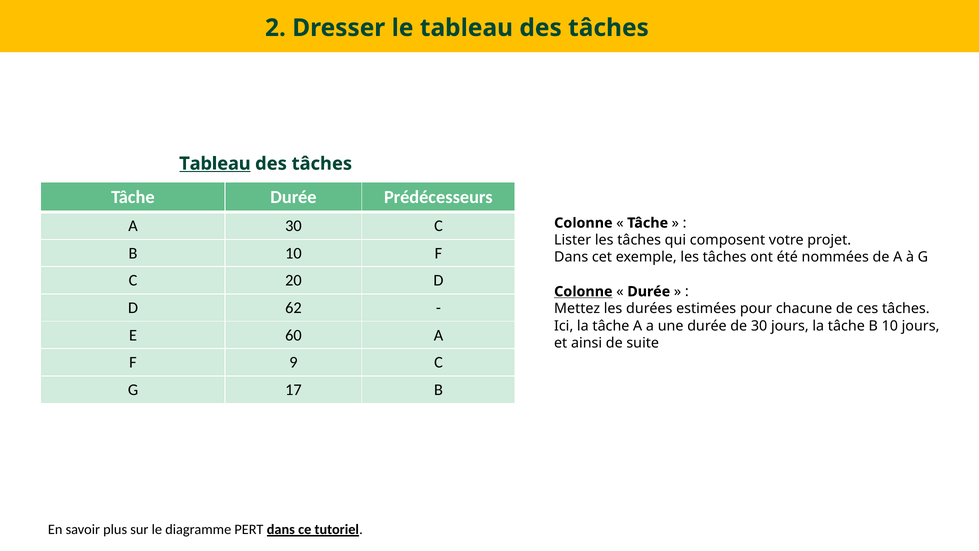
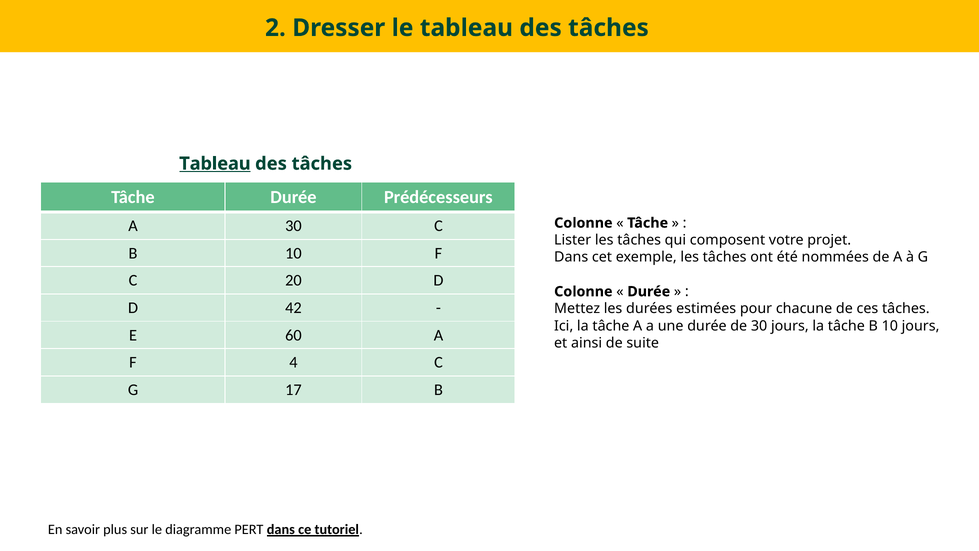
Colonne at (583, 291) underline: present -> none
62: 62 -> 42
9: 9 -> 4
